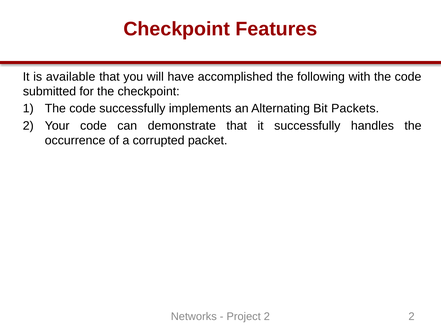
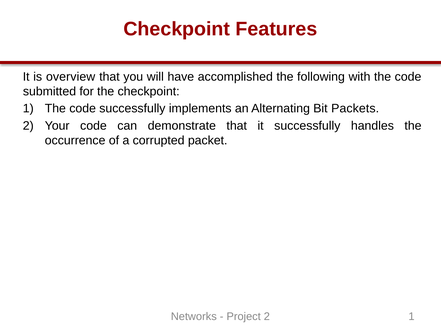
available: available -> overview
2 2: 2 -> 1
